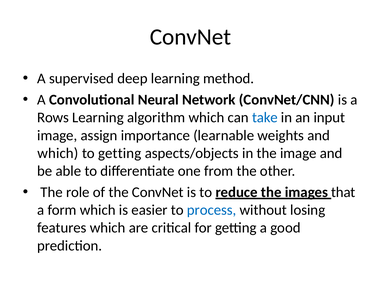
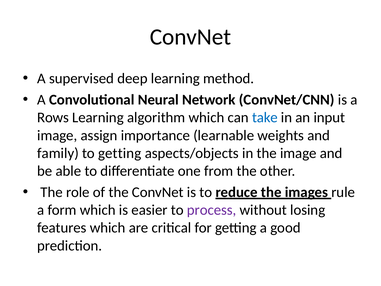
which at (58, 153): which -> family
that: that -> rule
process colour: blue -> purple
